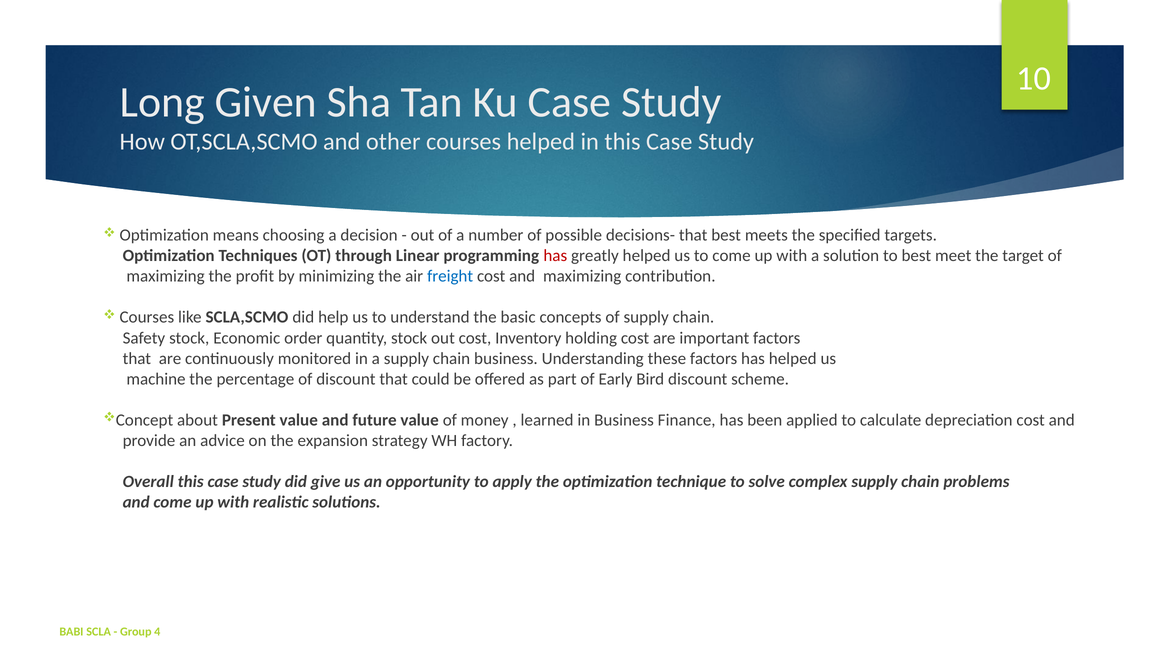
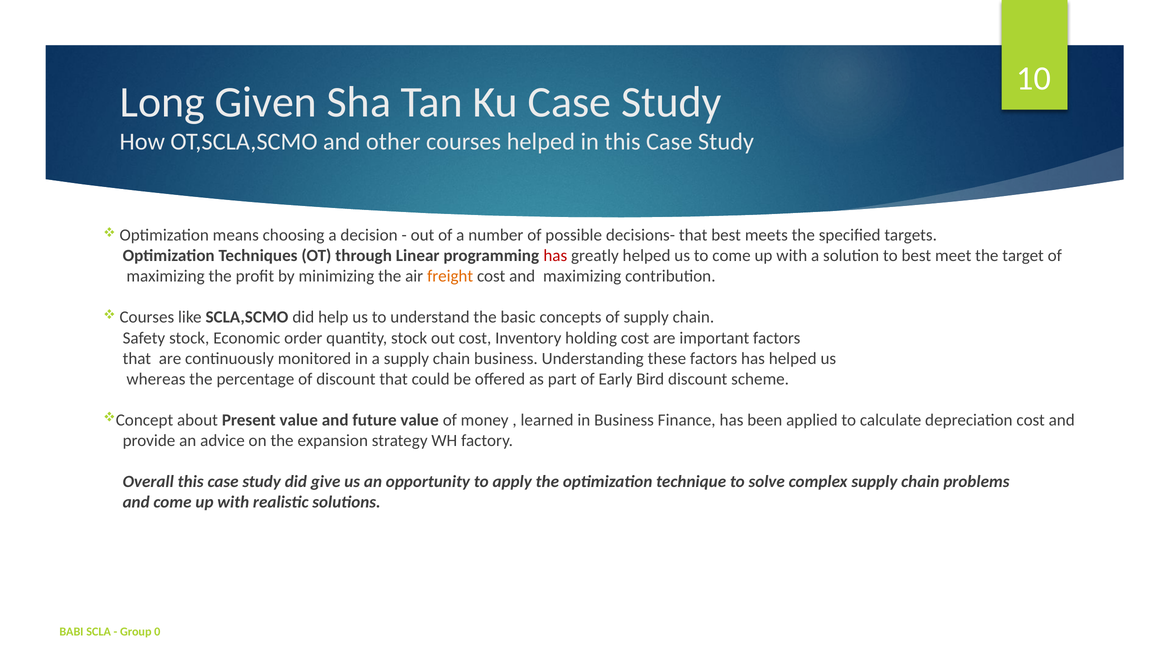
freight colour: blue -> orange
machine: machine -> whereas
4: 4 -> 0
